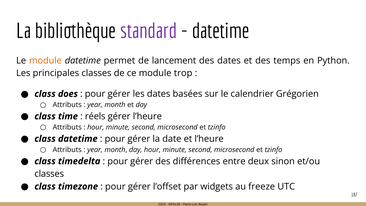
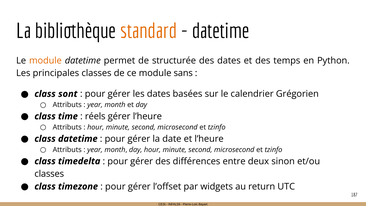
standard colour: purple -> orange
lancement: lancement -> structurée
trop: trop -> sans
does: does -> sont
freeze: freeze -> return
